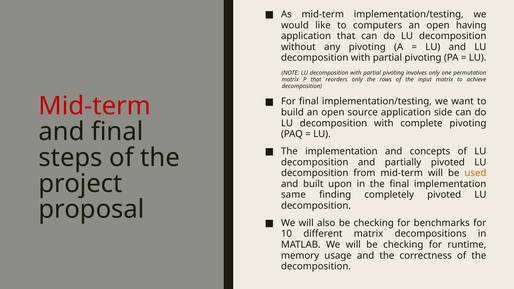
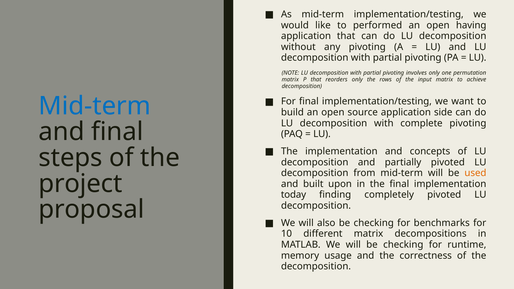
computers: computers -> performed
Mid-term at (95, 106) colour: red -> blue
same: same -> today
